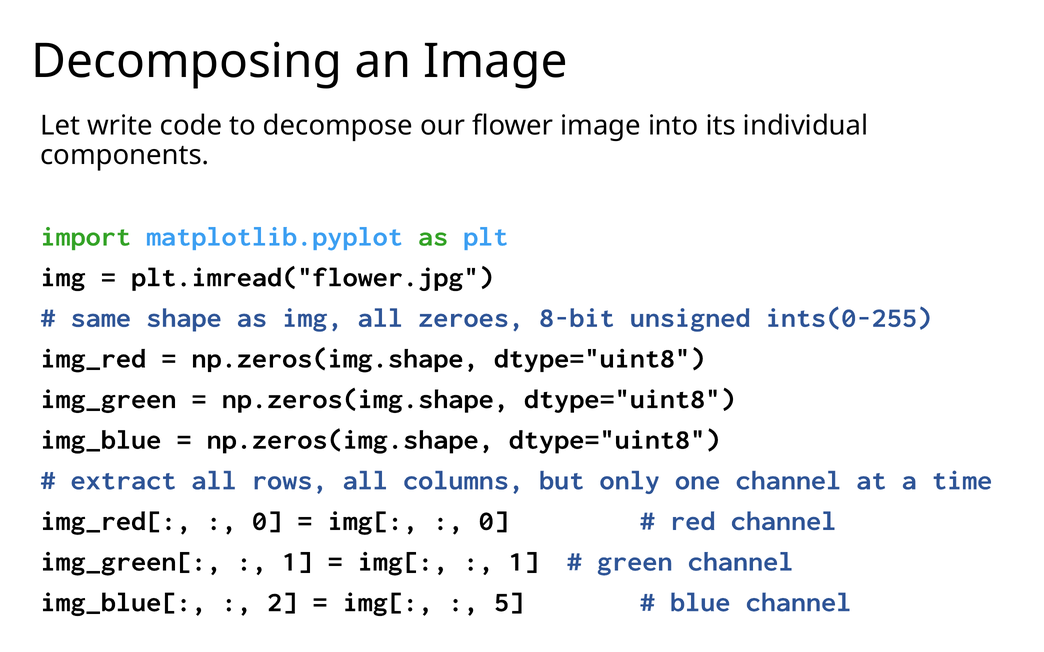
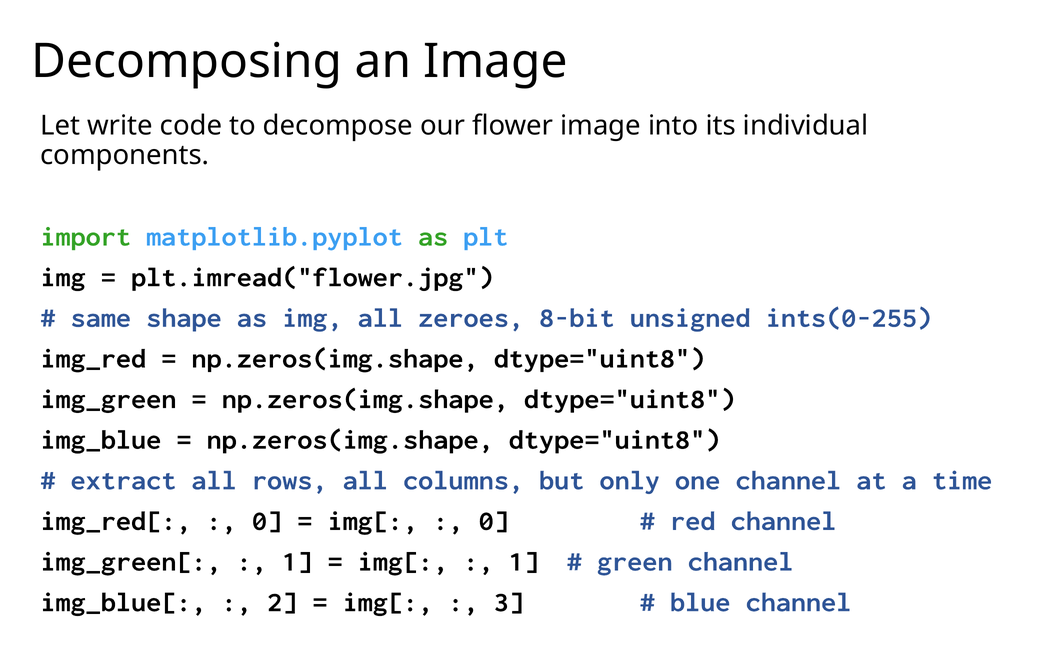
5: 5 -> 3
